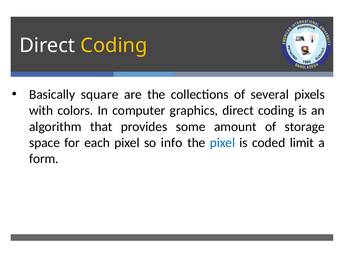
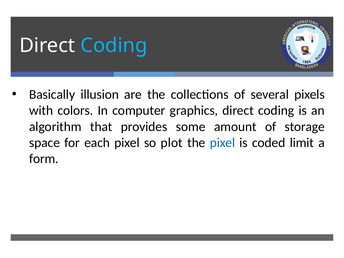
Coding at (114, 45) colour: yellow -> light blue
square: square -> illusion
info: info -> plot
